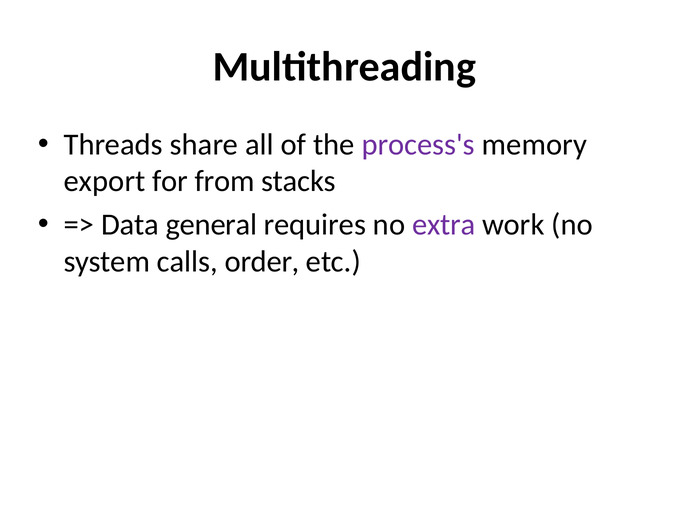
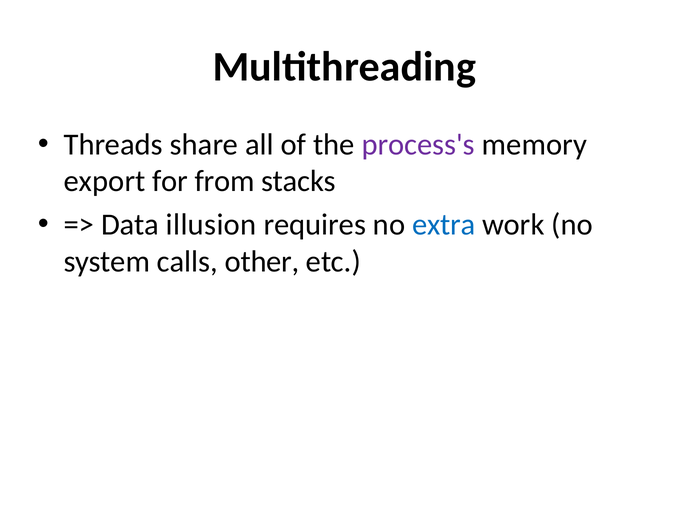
general: general -> illusion
extra colour: purple -> blue
order: order -> other
